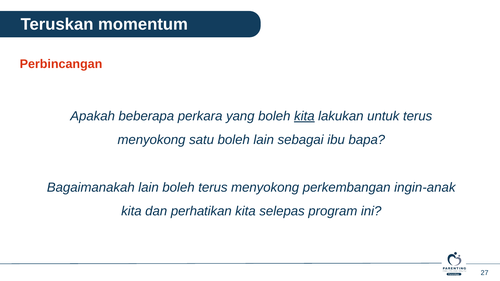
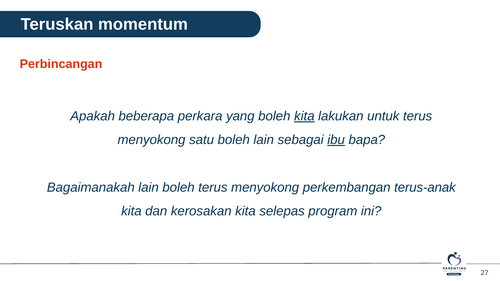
ibu underline: none -> present
ingin-anak: ingin-anak -> terus-anak
perhatikan: perhatikan -> kerosakan
